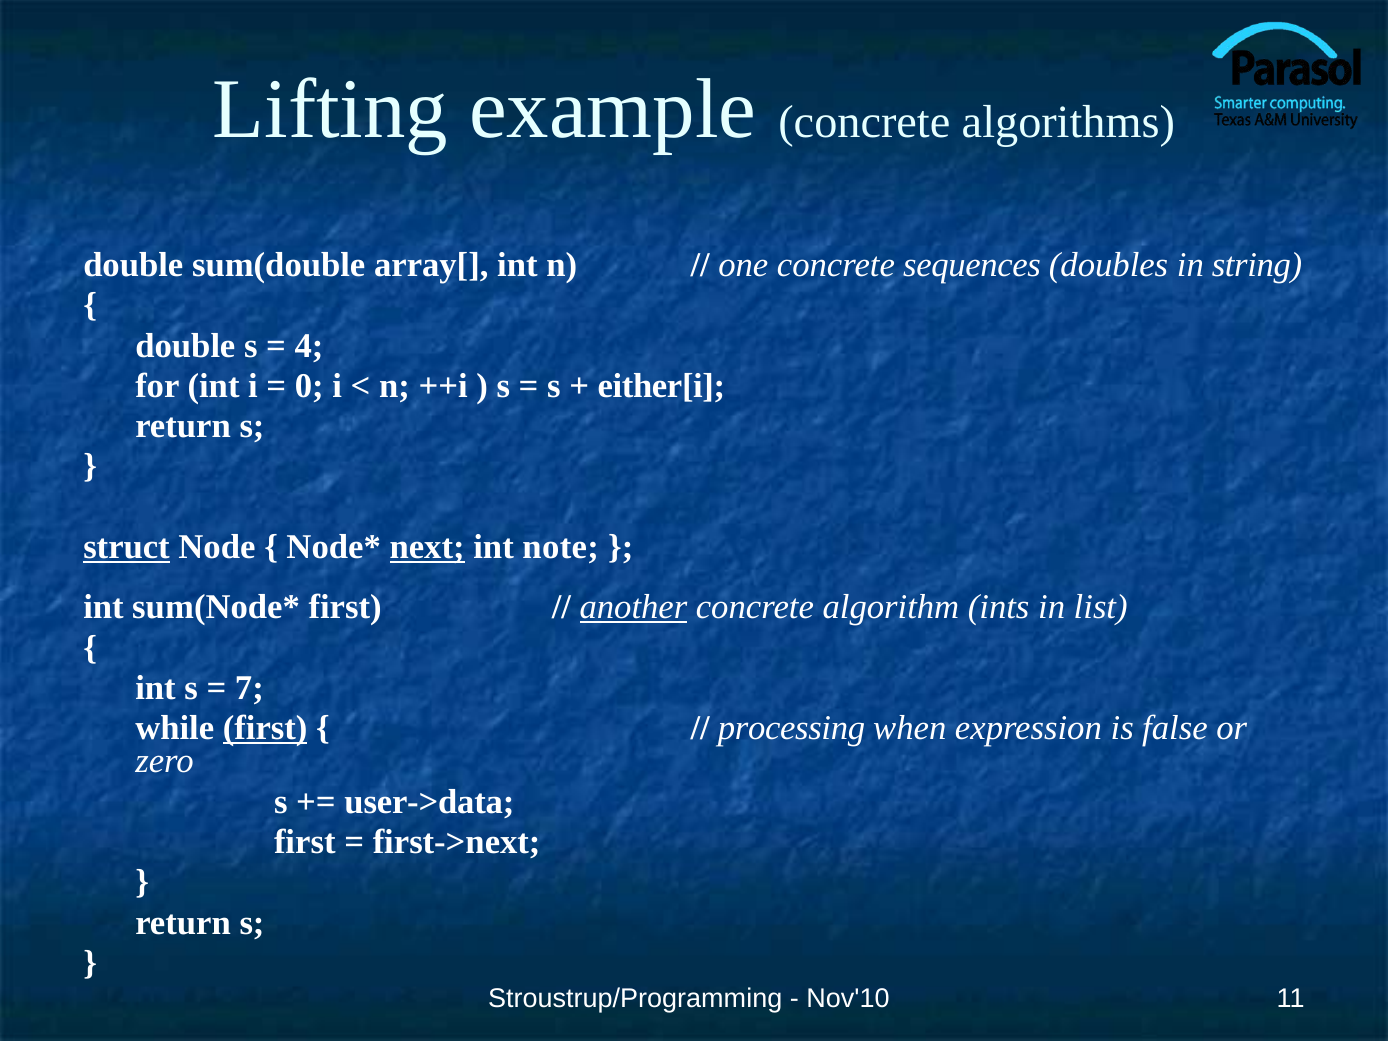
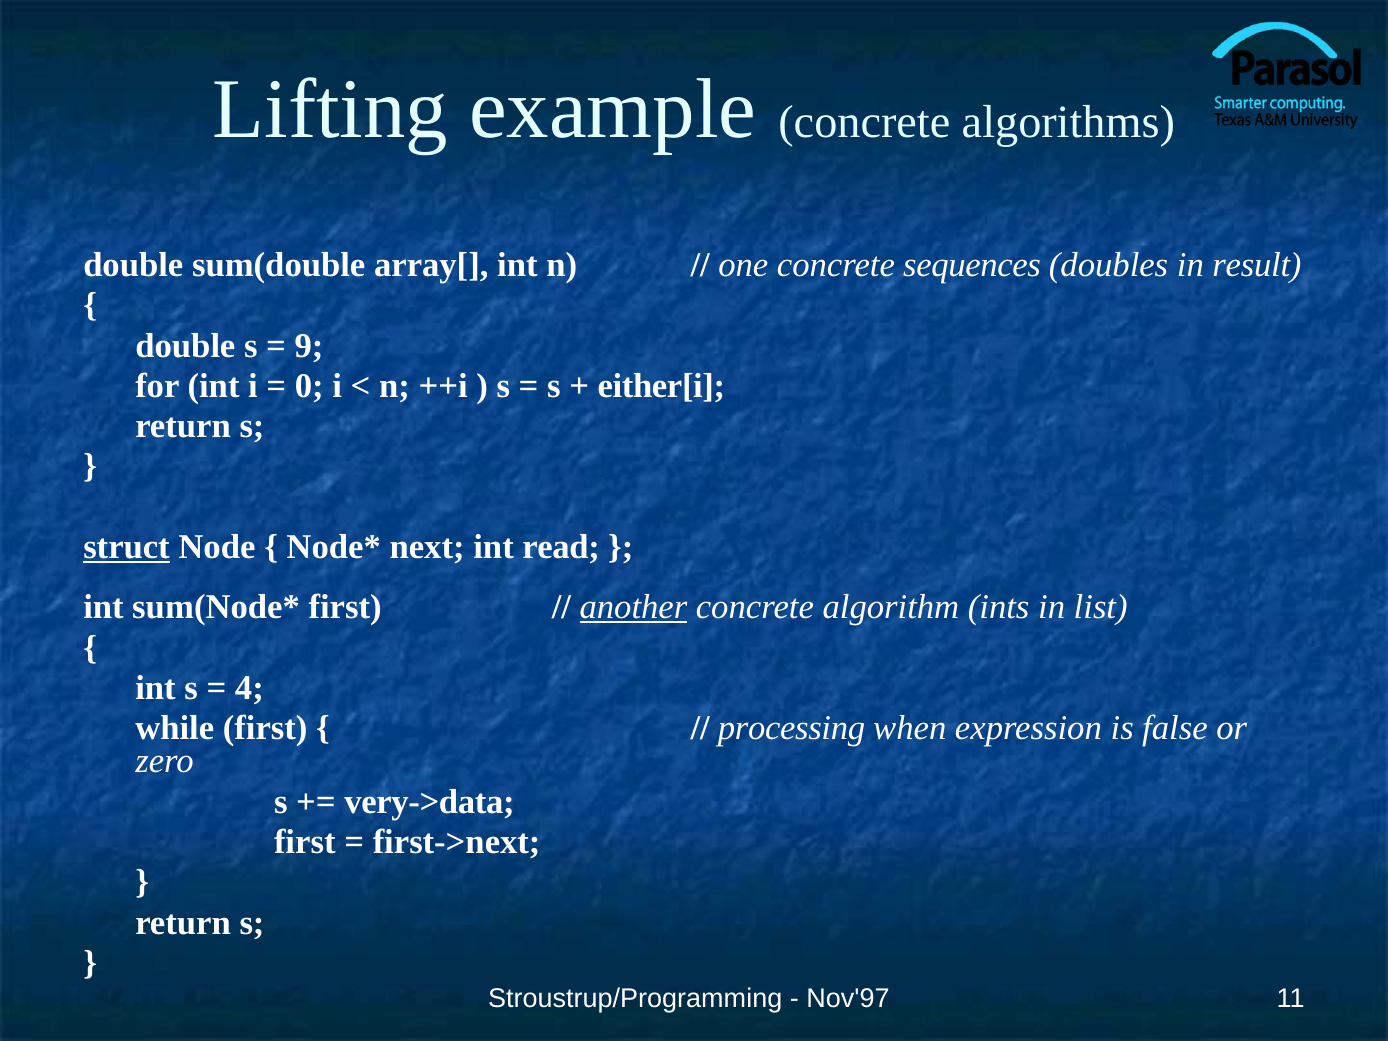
string: string -> result
4: 4 -> 9
next underline: present -> none
note: note -> read
7: 7 -> 4
first at (265, 728) underline: present -> none
user->data: user->data -> very->data
Nov'10: Nov'10 -> Nov'97
